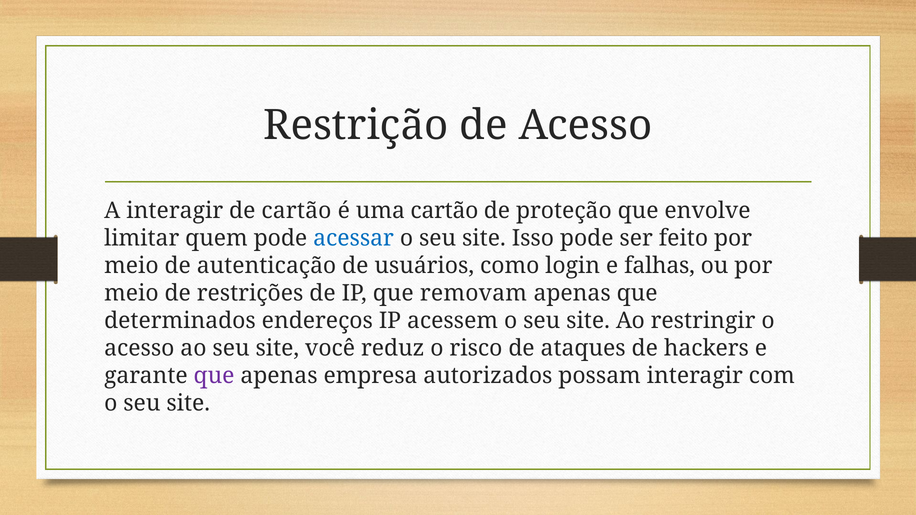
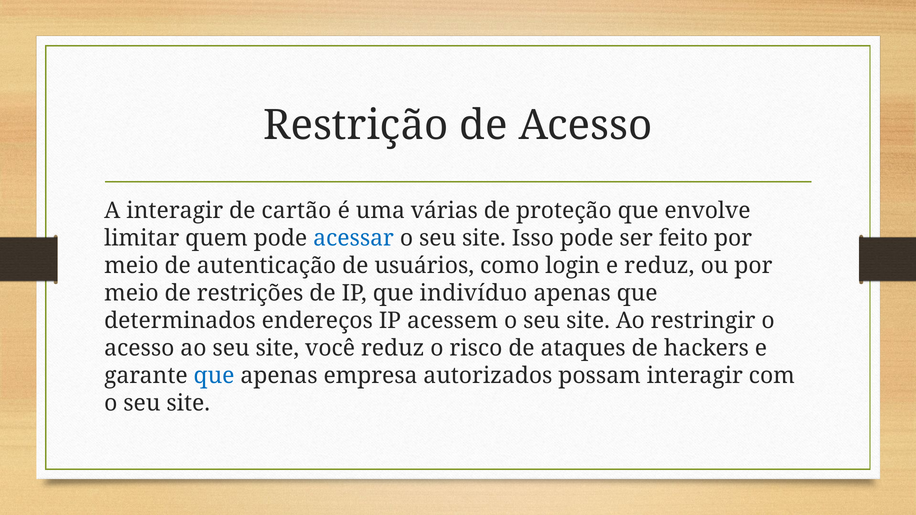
uma cartão: cartão -> várias
e falhas: falhas -> reduz
removam: removam -> indivíduo
que at (214, 376) colour: purple -> blue
